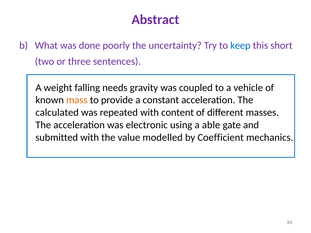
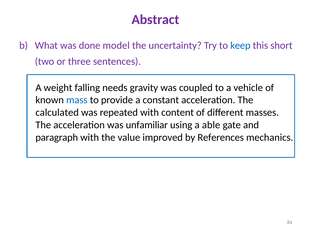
poorly: poorly -> model
mass colour: orange -> blue
electronic: electronic -> unfamiliar
submitted: submitted -> paragraph
modelled: modelled -> improved
Coefficient: Coefficient -> References
